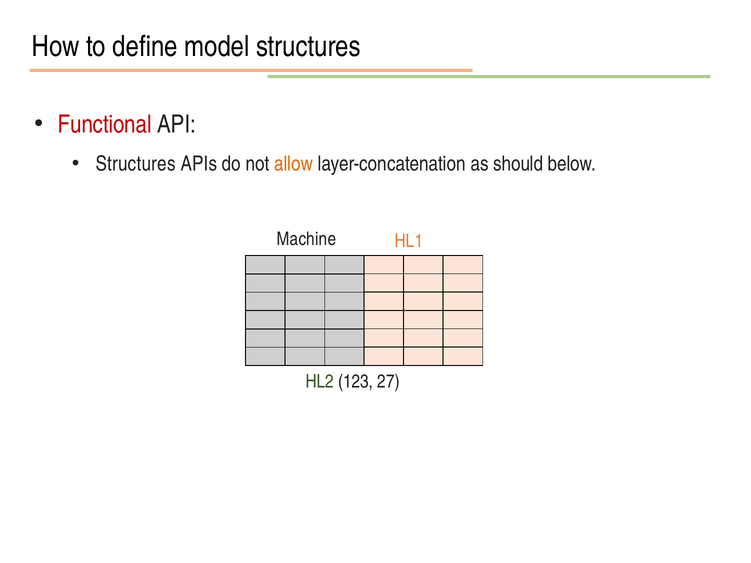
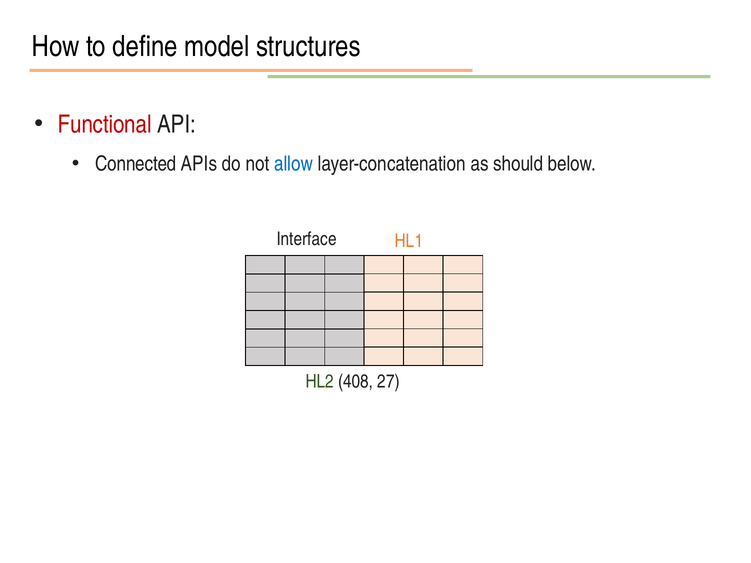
Structures at (136, 164): Structures -> Connected
allow colour: orange -> blue
Machine: Machine -> Interface
123: 123 -> 408
